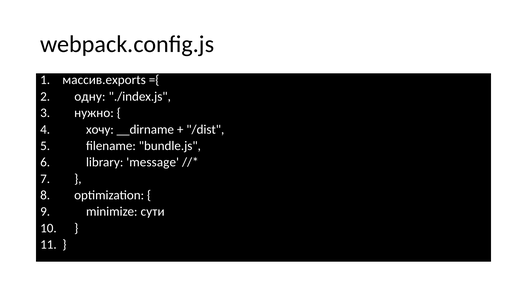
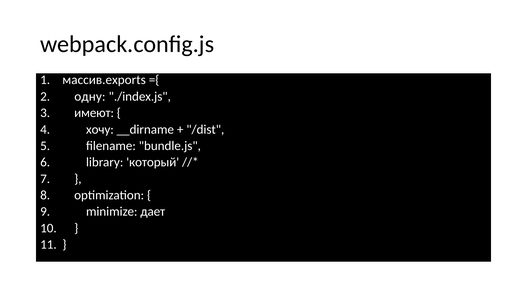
нужно: нужно -> имеют
message: message -> который
сути: сути -> дает
